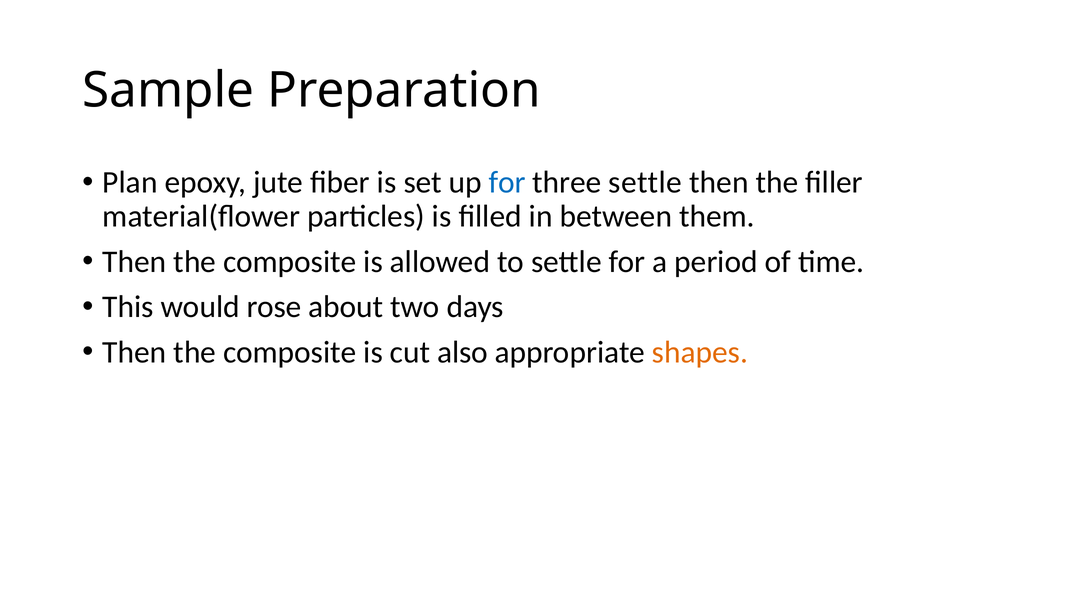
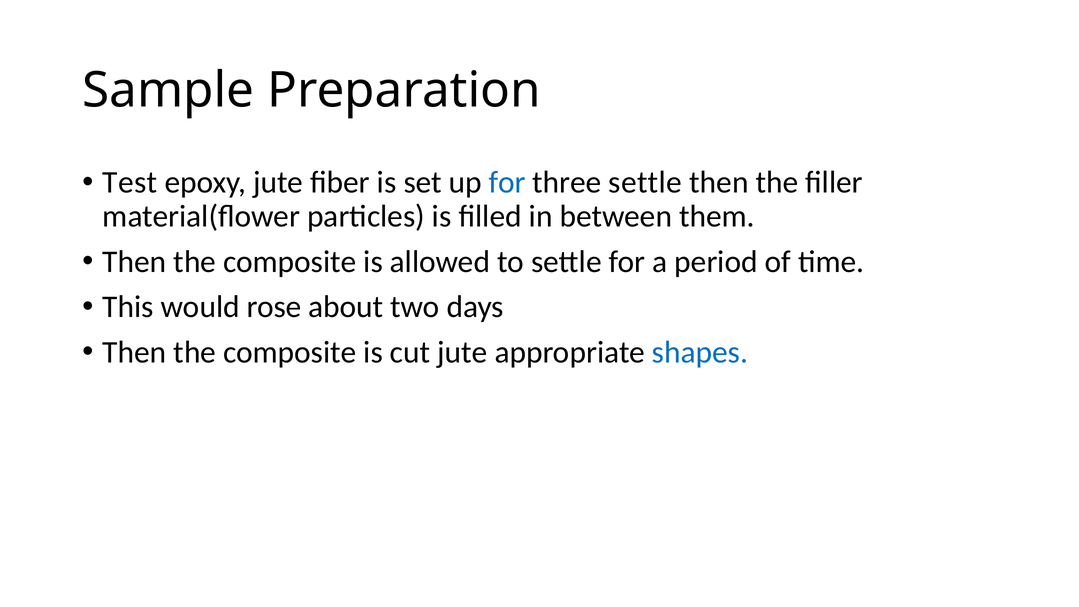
Plan: Plan -> Test
cut also: also -> jute
shapes colour: orange -> blue
